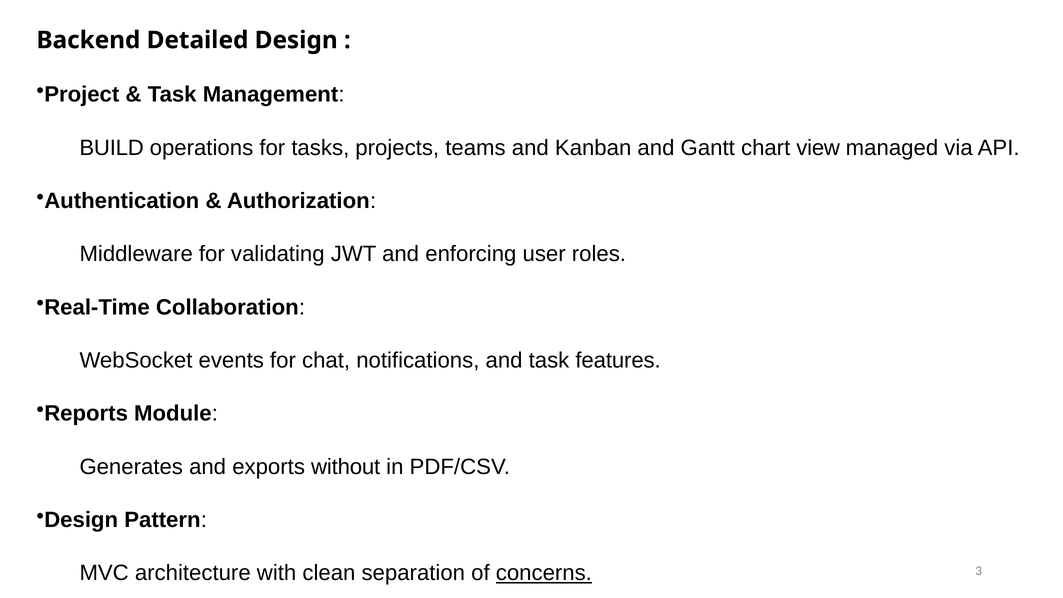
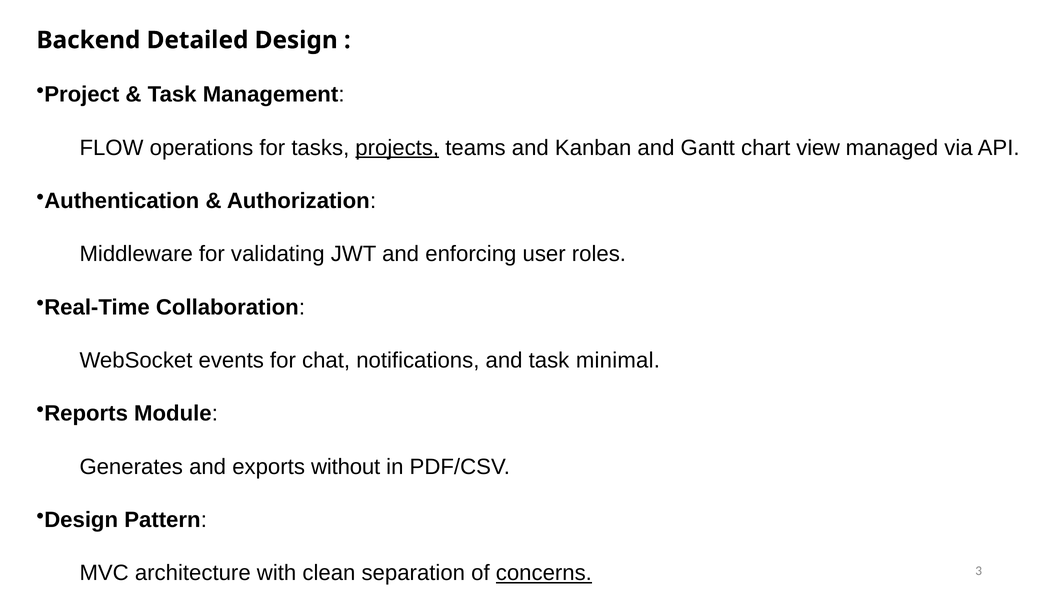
BUILD: BUILD -> FLOW
projects underline: none -> present
features: features -> minimal
